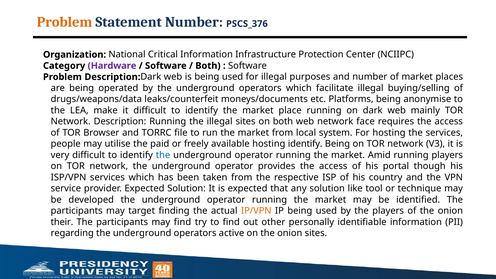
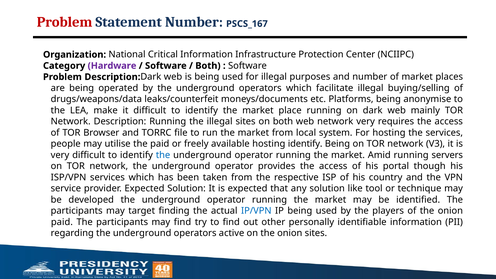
Problem at (65, 22) colour: orange -> red
PSCS_376: PSCS_376 -> PSCS_167
network face: face -> very
running players: players -> servers
IP/VPN colour: orange -> blue
their at (62, 222): their -> paid
